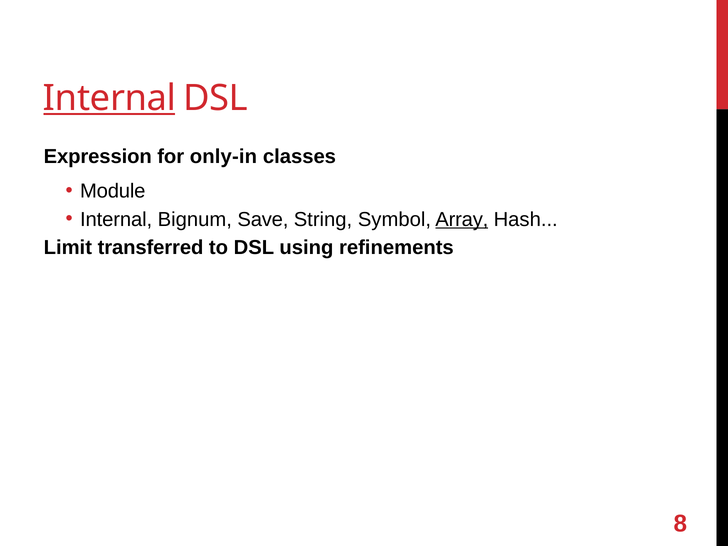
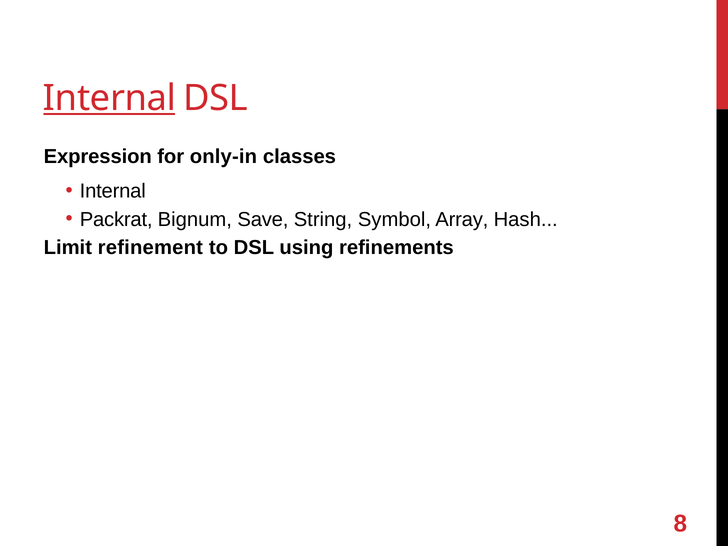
Module at (113, 191): Module -> Internal
Internal at (116, 219): Internal -> Packrat
Array underline: present -> none
transferred: transferred -> refinement
